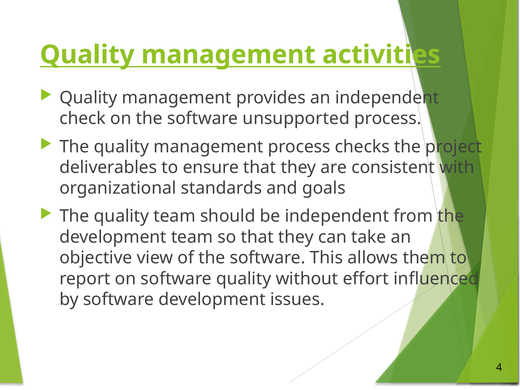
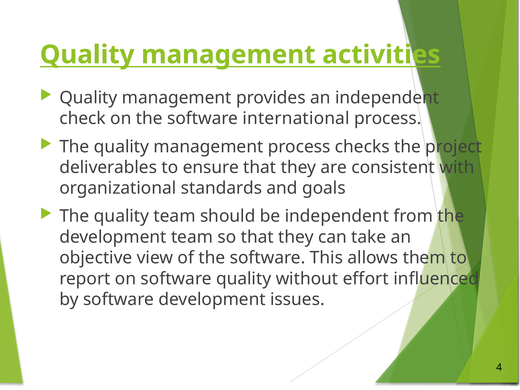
unsupported: unsupported -> international
